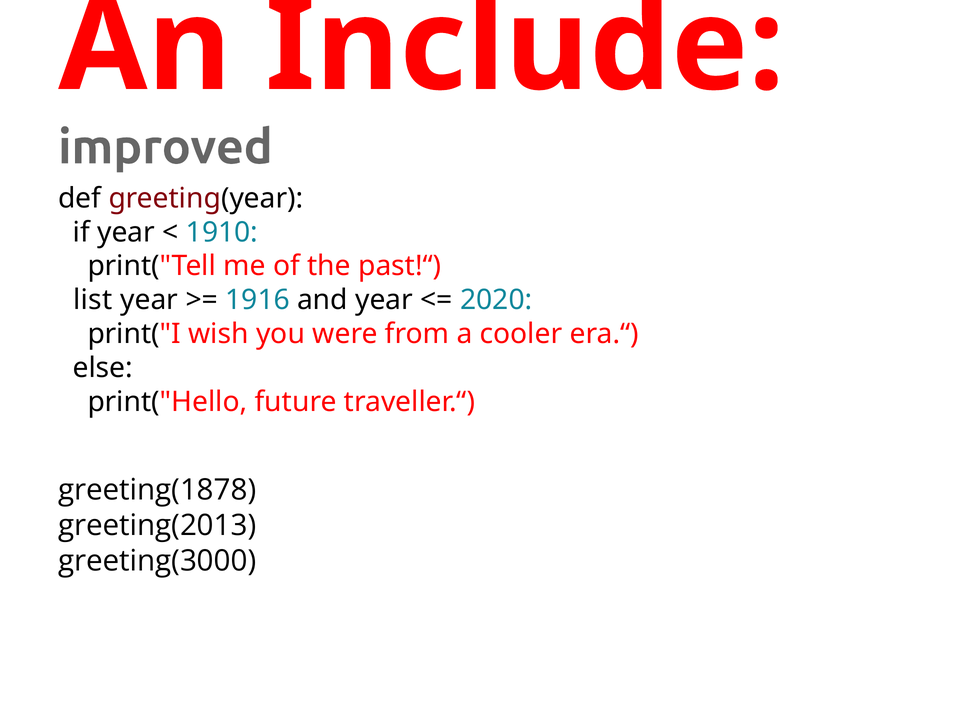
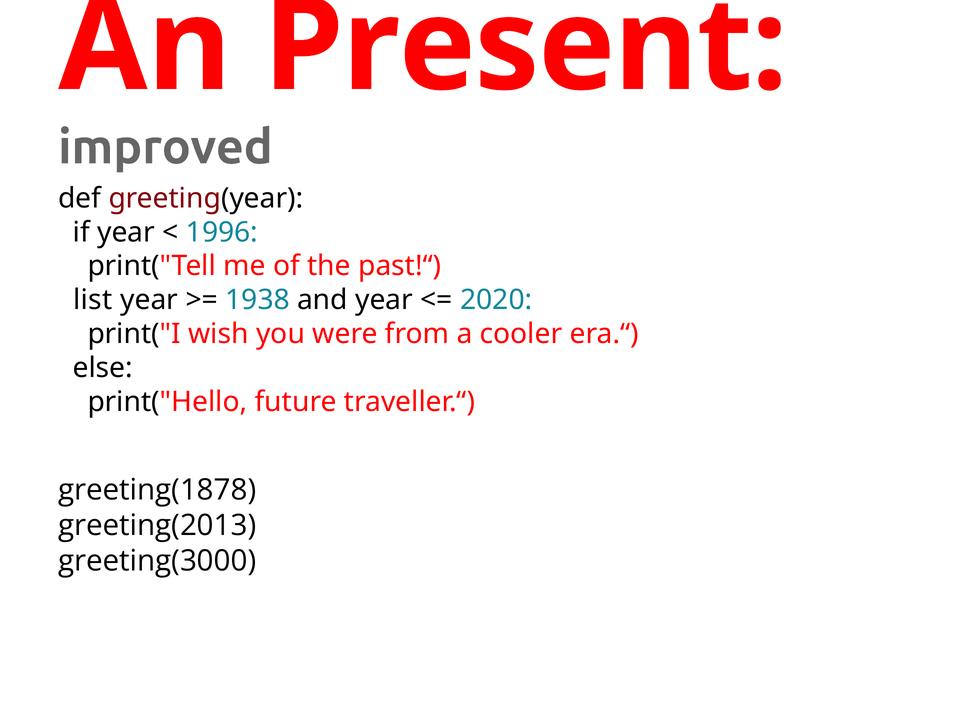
Include: Include -> Present
1910: 1910 -> 1996
1916: 1916 -> 1938
